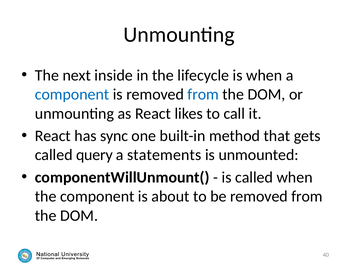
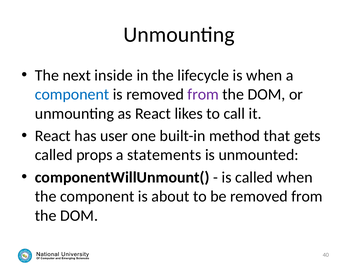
from at (203, 94) colour: blue -> purple
sync: sync -> user
query: query -> props
